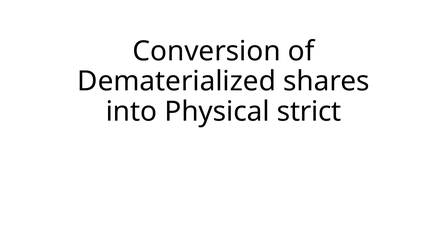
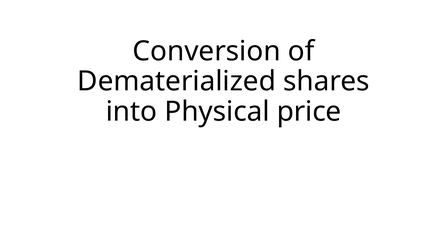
strict: strict -> price
